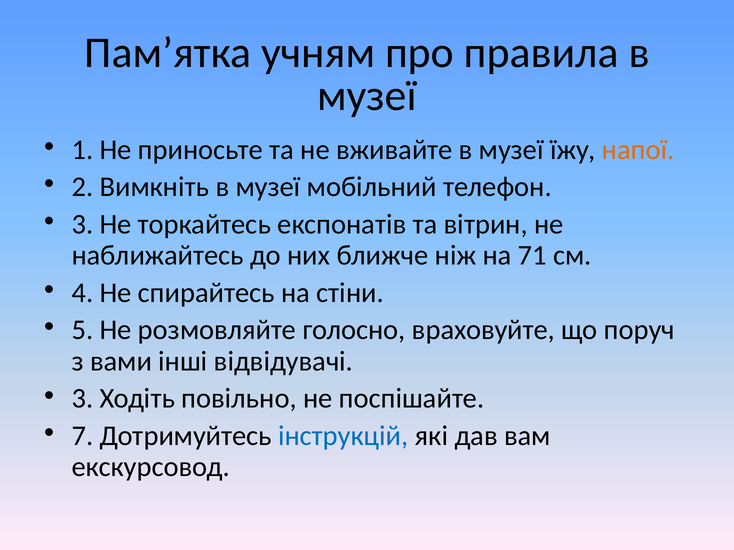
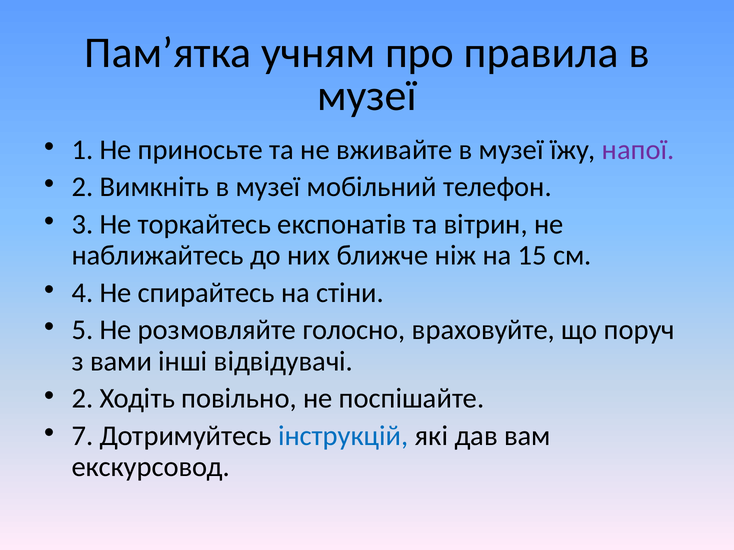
напої colour: orange -> purple
71: 71 -> 15
3 at (82, 399): 3 -> 2
